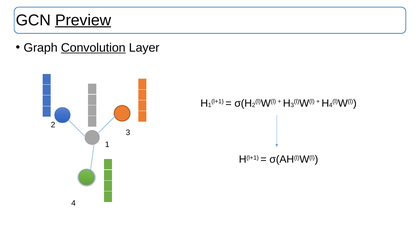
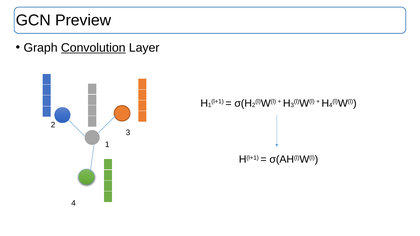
Preview underline: present -> none
